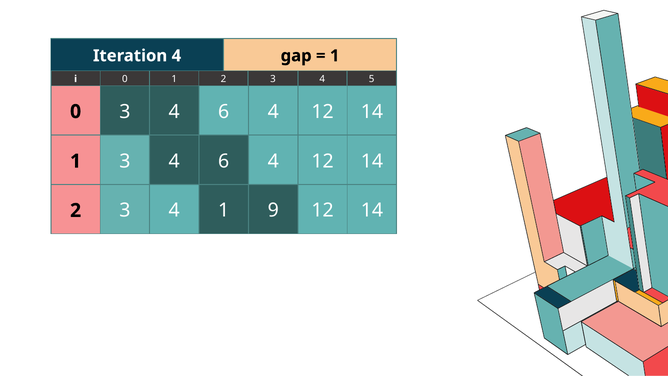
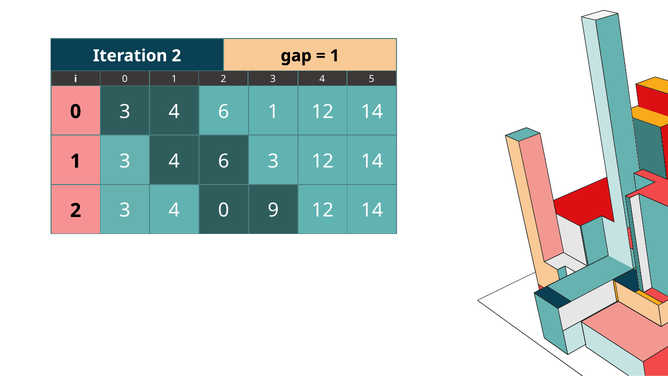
Iteration 4: 4 -> 2
4 at (273, 112): 4 -> 1
4 at (273, 161): 4 -> 3
1 at (224, 210): 1 -> 0
